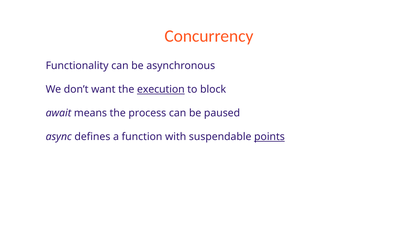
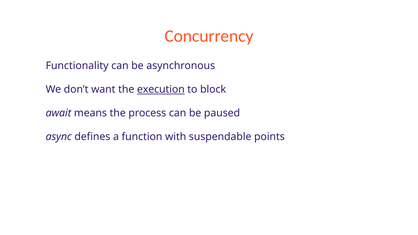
points underline: present -> none
